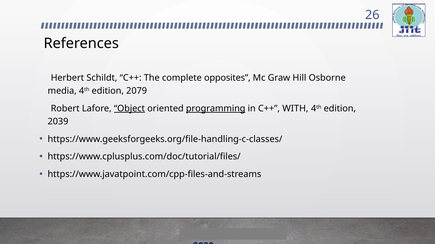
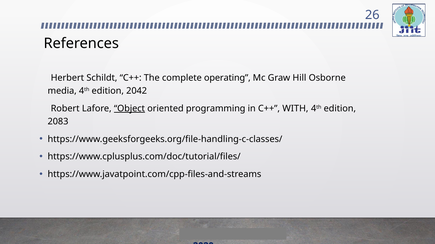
opposites: opposites -> operating
2079: 2079 -> 2042
programming underline: present -> none
2039: 2039 -> 2083
